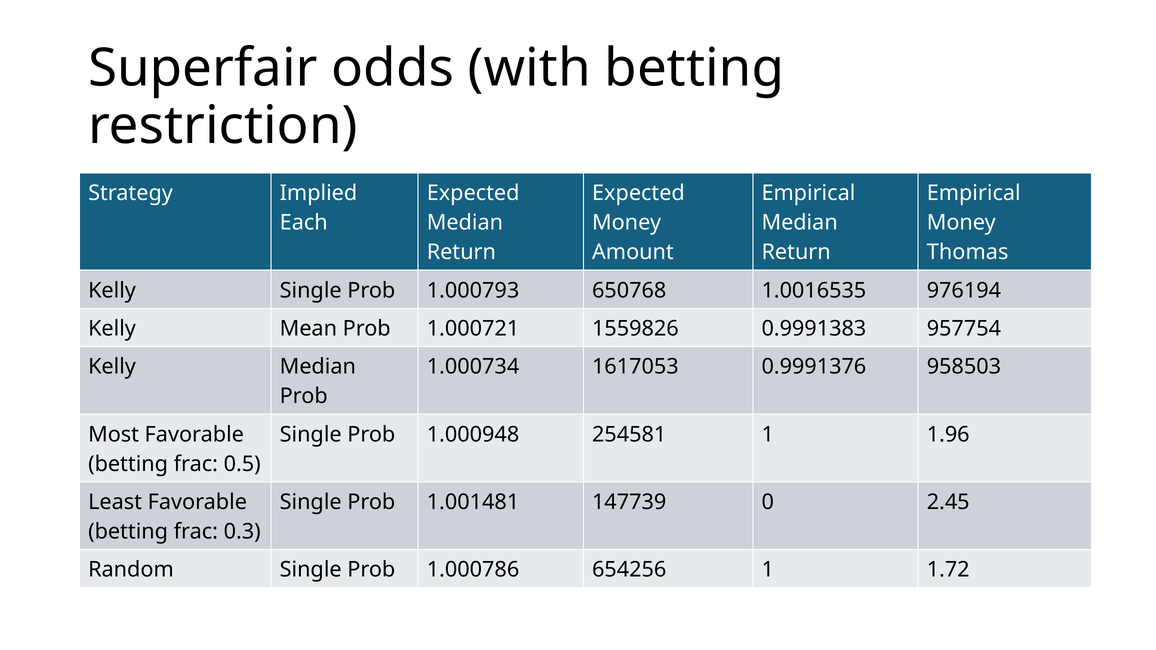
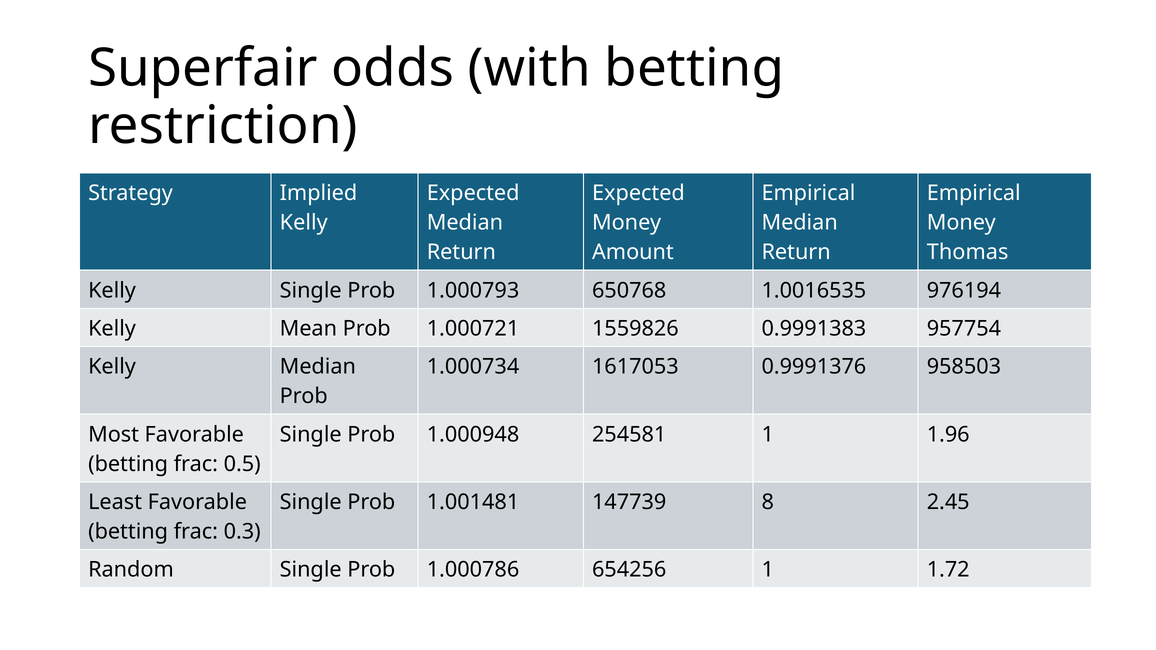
Each at (304, 223): Each -> Kelly
0: 0 -> 8
